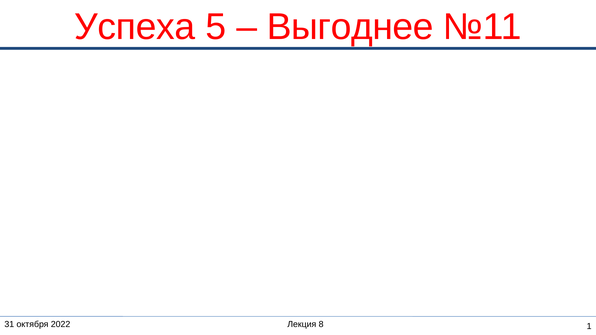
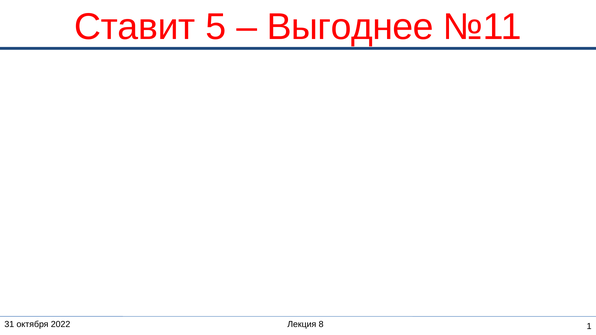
Успеха: Успеха -> Ставит
